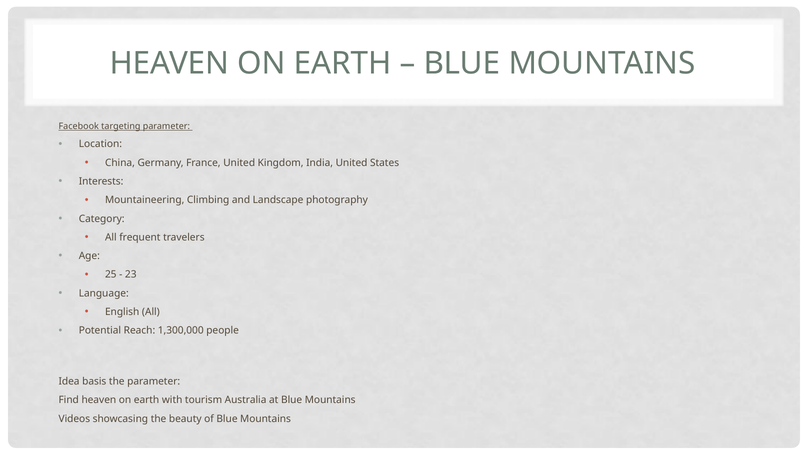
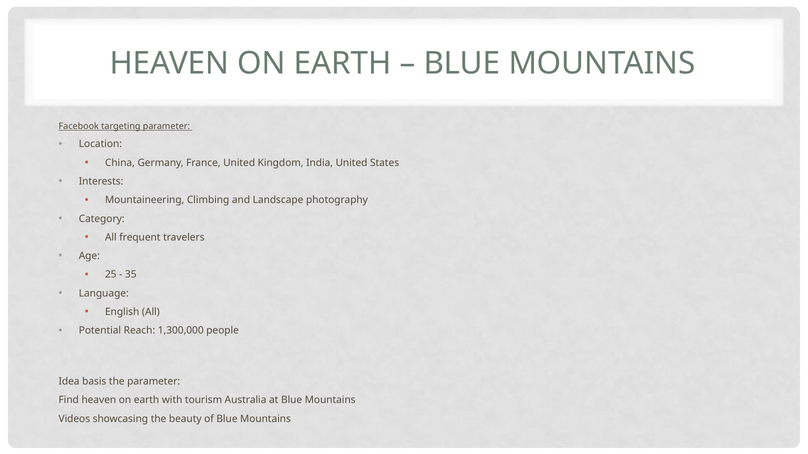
23: 23 -> 35
